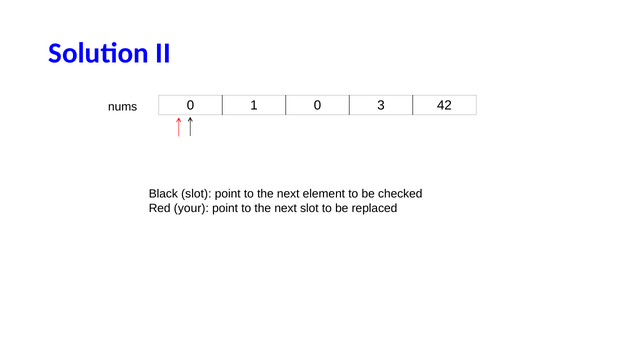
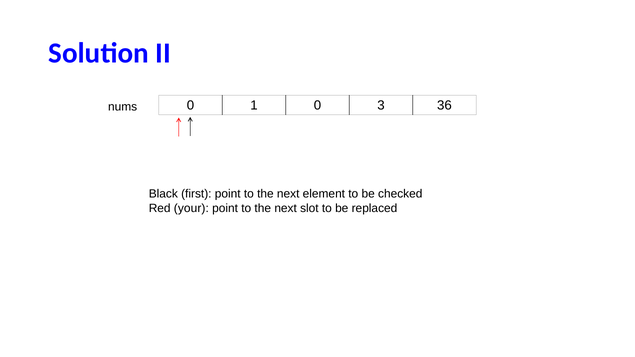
42: 42 -> 36
Black slot: slot -> first
